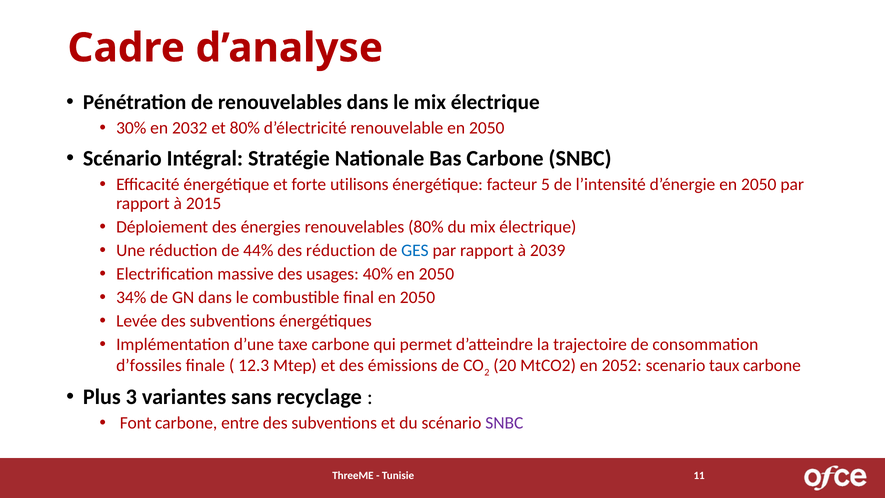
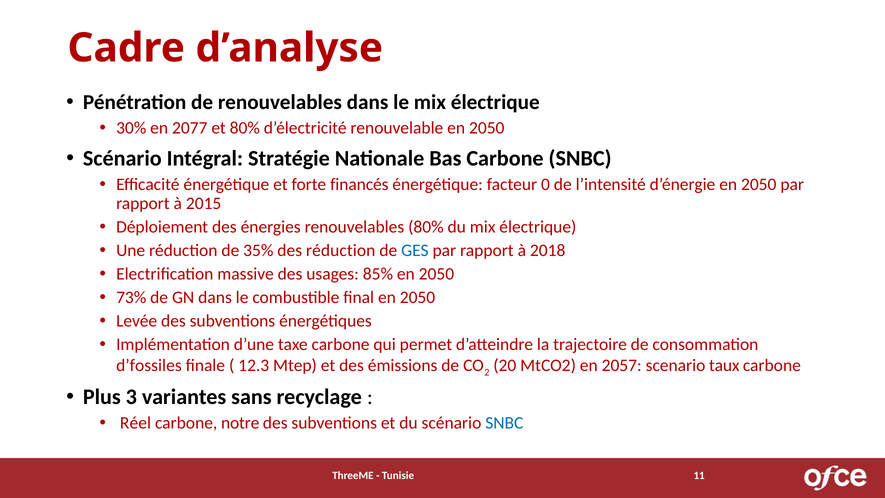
2032: 2032 -> 2077
utilisons: utilisons -> financés
5: 5 -> 0
44%: 44% -> 35%
2039: 2039 -> 2018
40%: 40% -> 85%
34%: 34% -> 73%
2052: 2052 -> 2057
Font: Font -> Réel
entre: entre -> notre
SNBC at (504, 423) colour: purple -> blue
